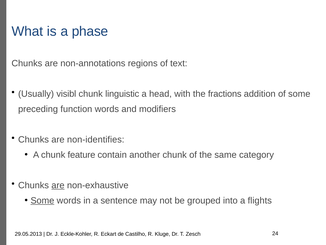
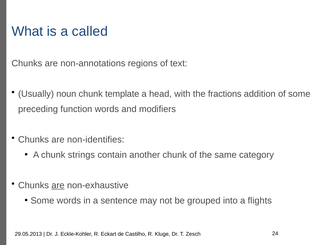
phase: phase -> called
visibl: visibl -> noun
linguistic: linguistic -> template
feature: feature -> strings
Some at (42, 200) underline: present -> none
